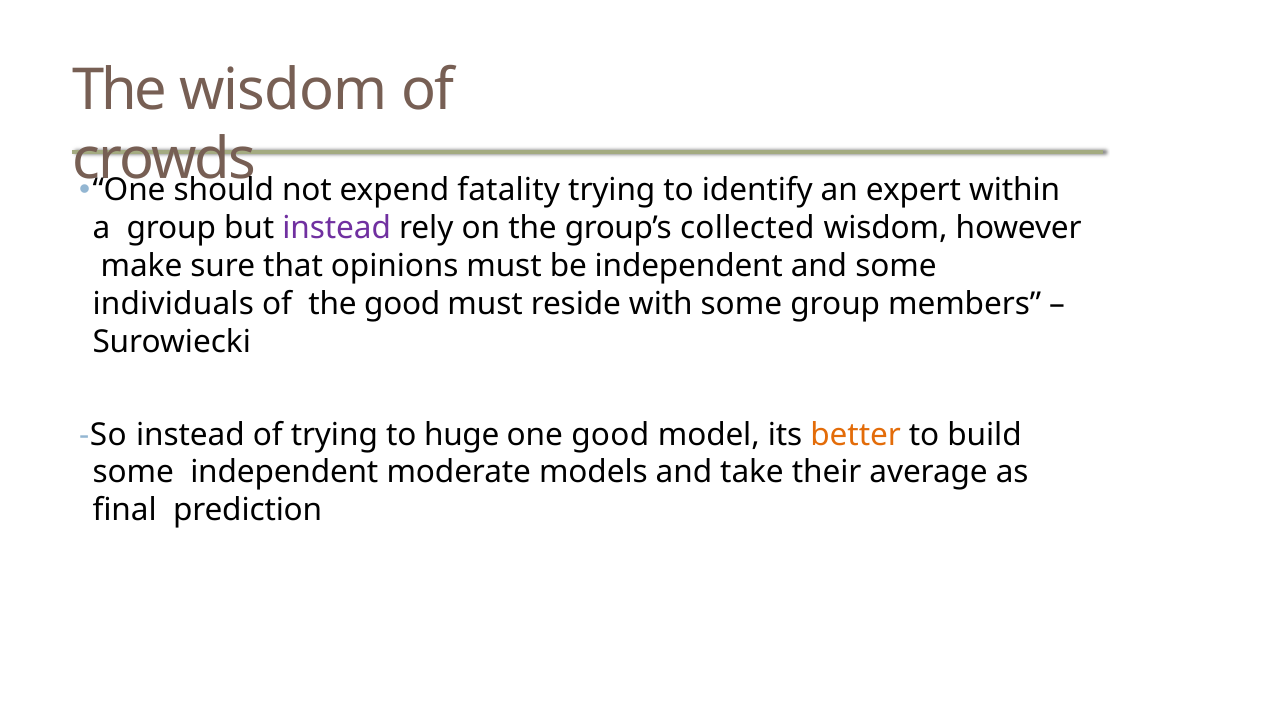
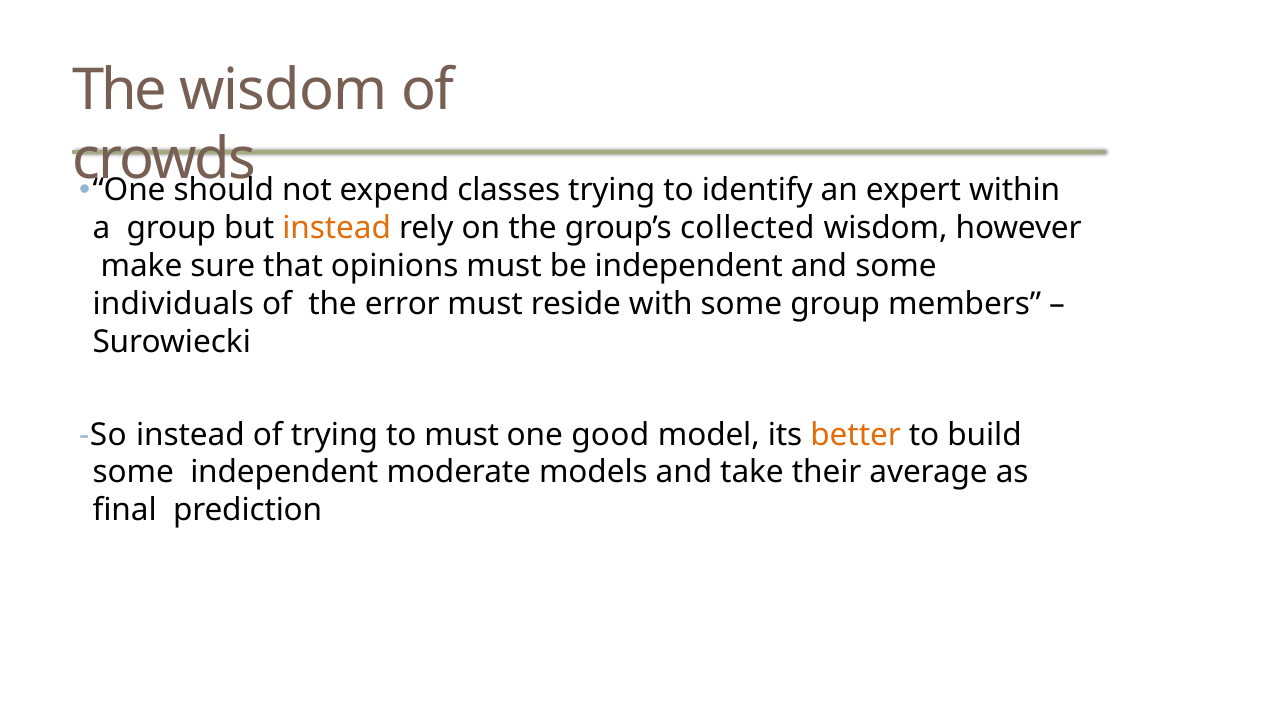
fatality: fatality -> classes
instead at (337, 228) colour: purple -> orange
the good: good -> error
to huge: huge -> must
